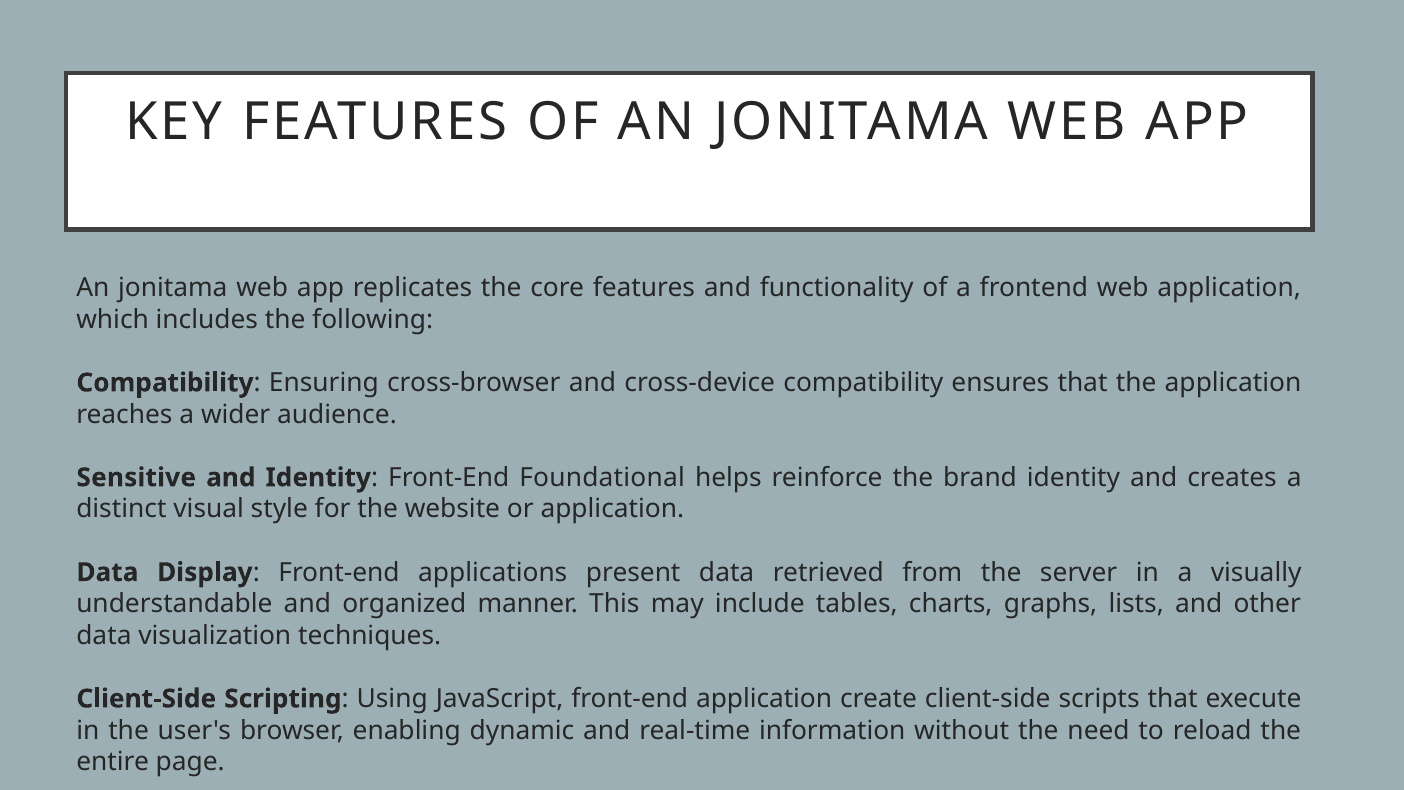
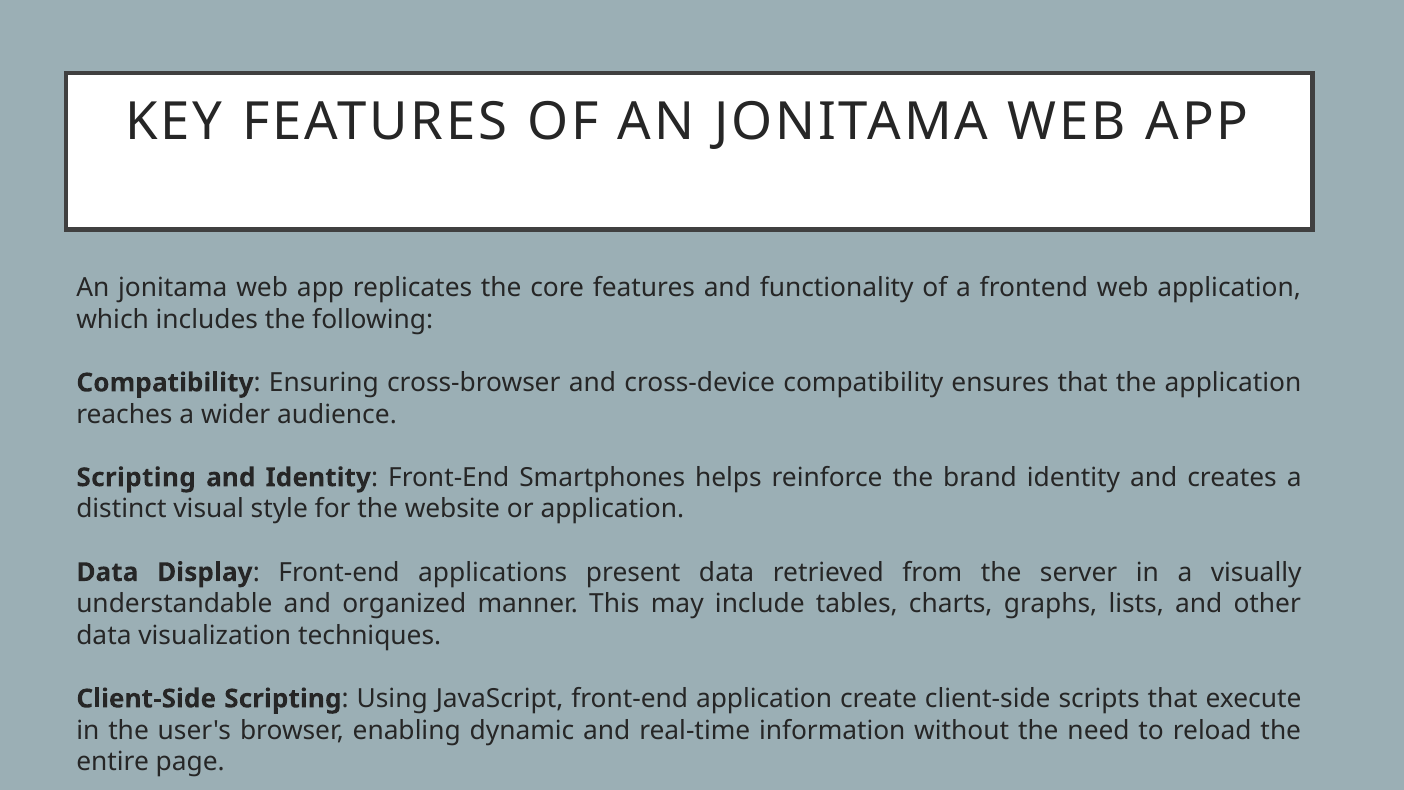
Sensitive at (136, 477): Sensitive -> Scripting
Foundational: Foundational -> Smartphones
